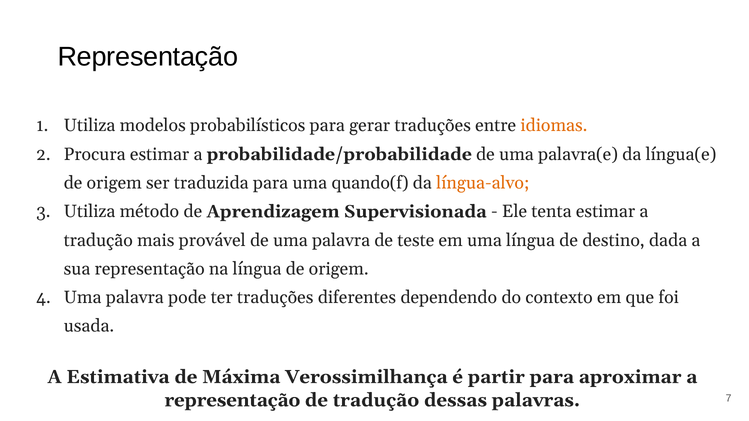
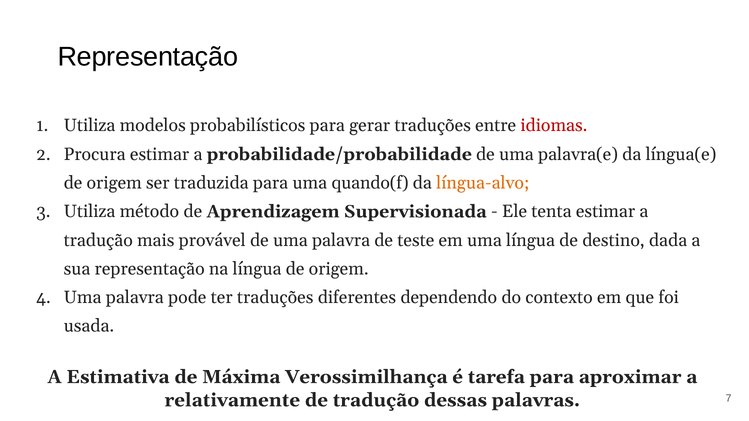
idiomas colour: orange -> red
partir: partir -> tarefa
representação at (232, 400): representação -> relativamente
